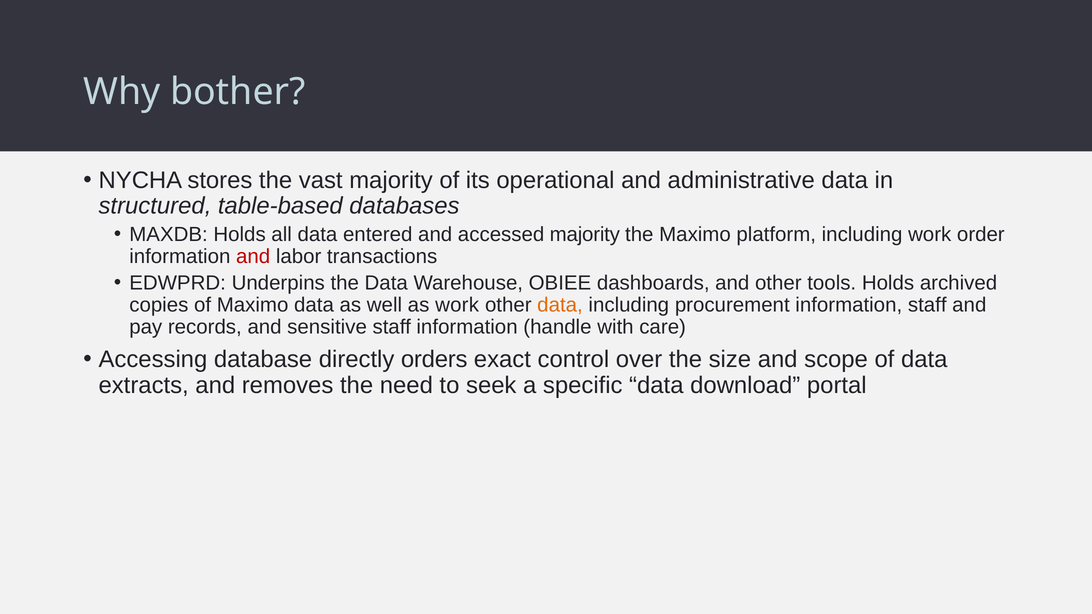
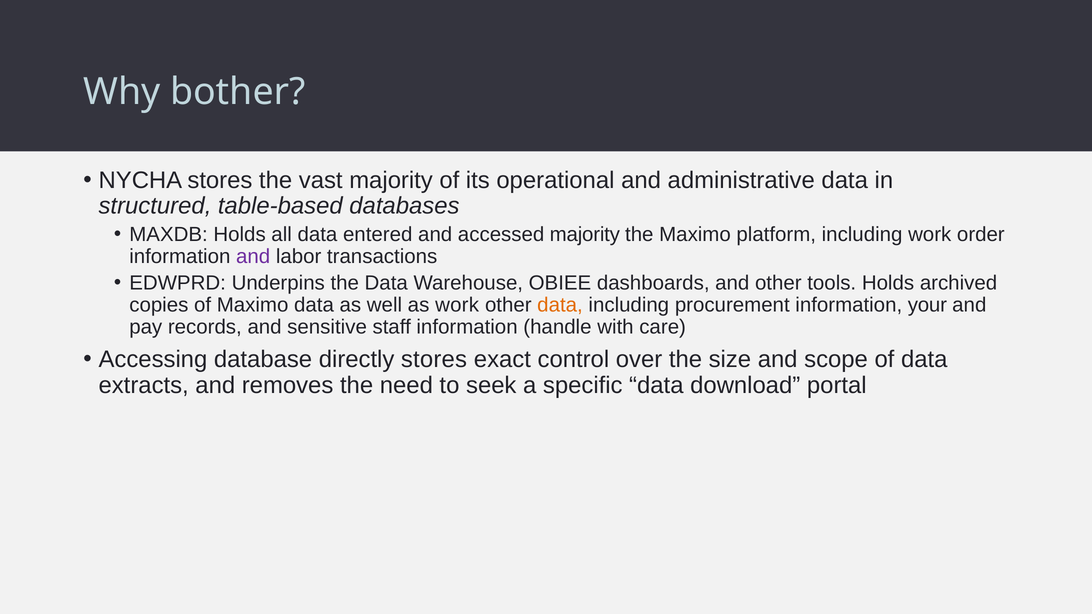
and at (253, 257) colour: red -> purple
information staff: staff -> your
directly orders: orders -> stores
